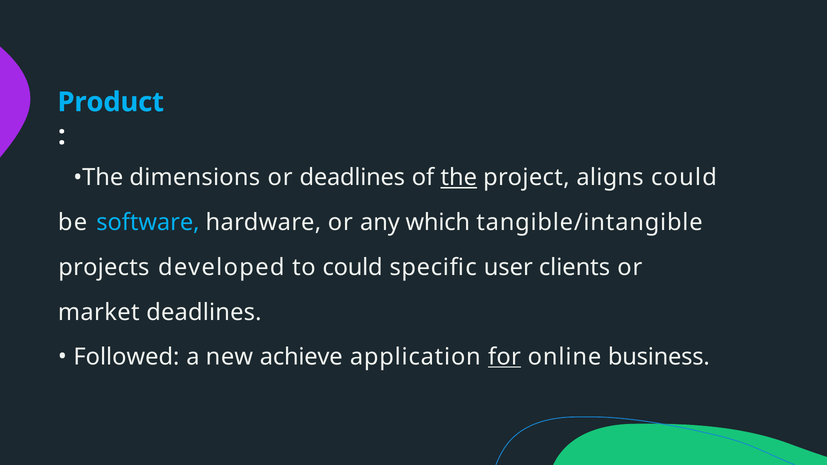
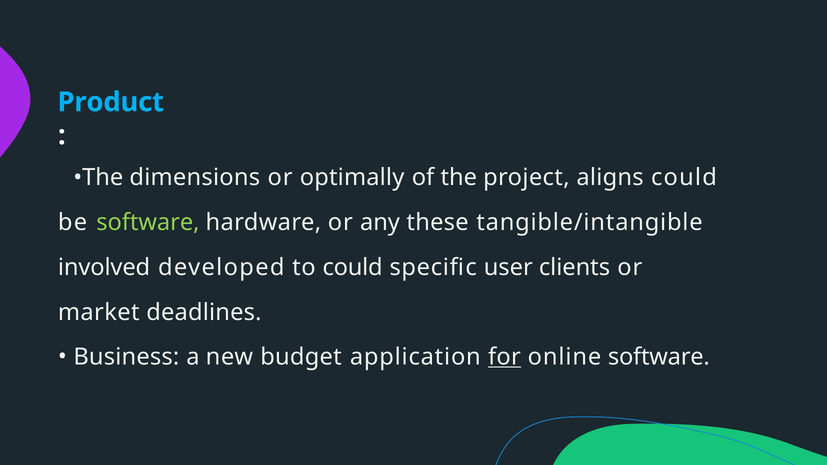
or deadlines: deadlines -> optimally
the at (459, 178) underline: present -> none
software at (148, 223) colour: light blue -> light green
which: which -> these
projects: projects -> involved
Followed: Followed -> Business
achieve: achieve -> budget
online business: business -> software
